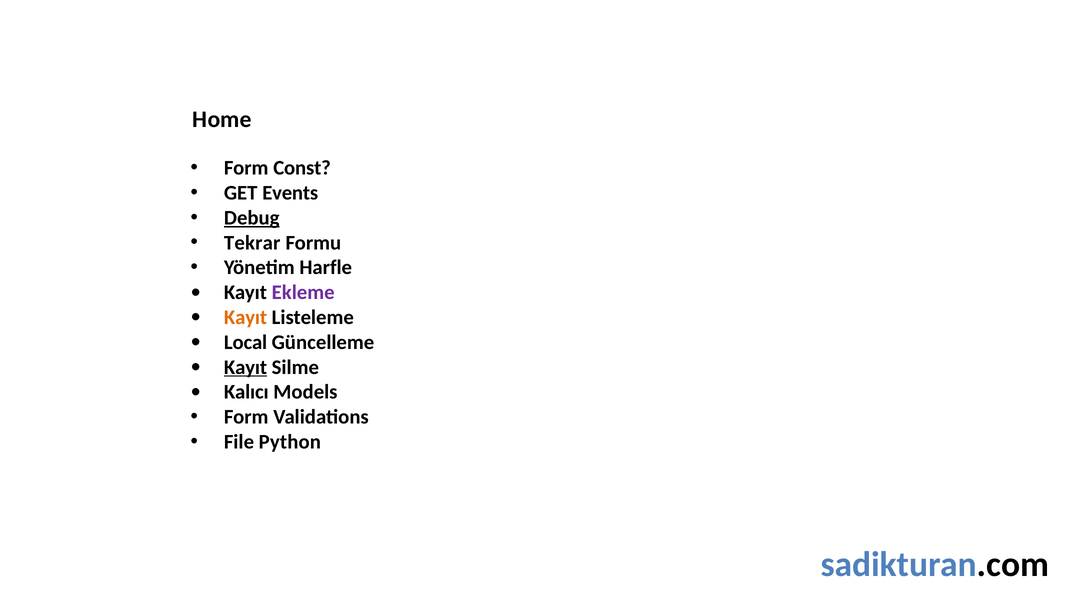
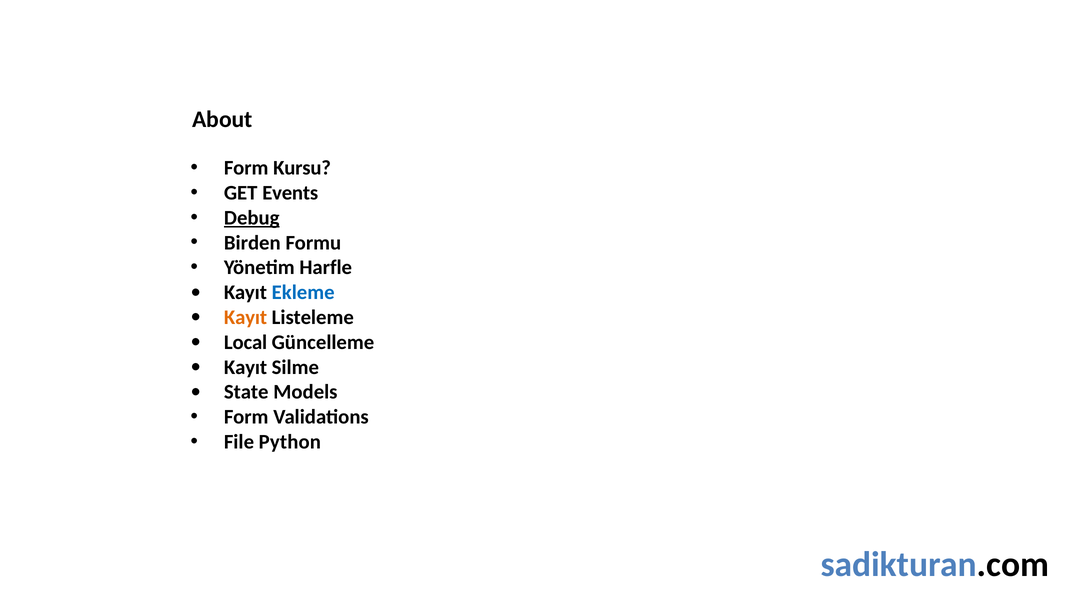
Home: Home -> About
Const: Const -> Kursu
Tekrar: Tekrar -> Birden
Ekleme colour: purple -> blue
Kayıt at (246, 367) underline: present -> none
Kalıcı: Kalıcı -> State
